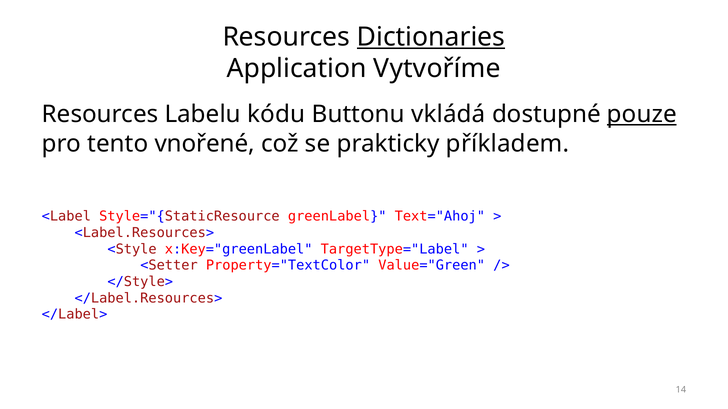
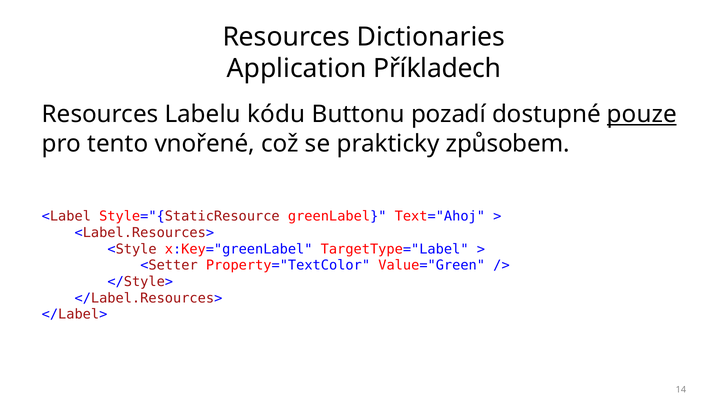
Dictionaries underline: present -> none
Vytvoříme: Vytvoříme -> Příkladech
vkládá: vkládá -> pozadí
příkladem: příkladem -> způsobem
